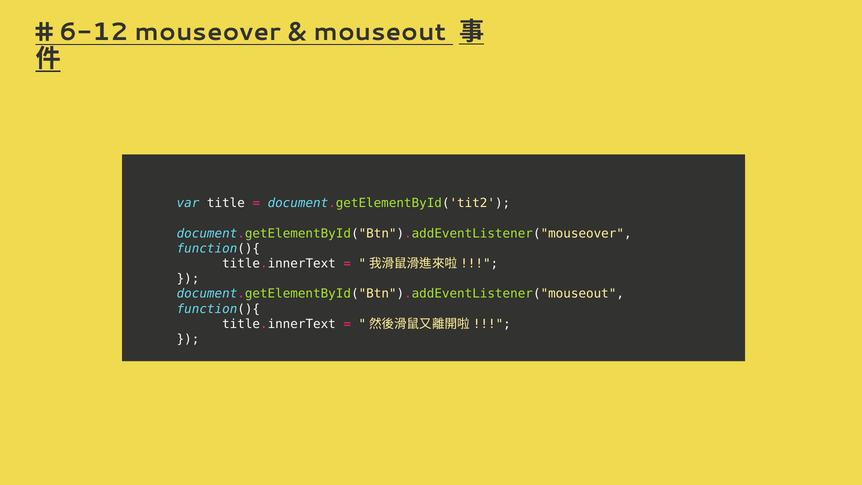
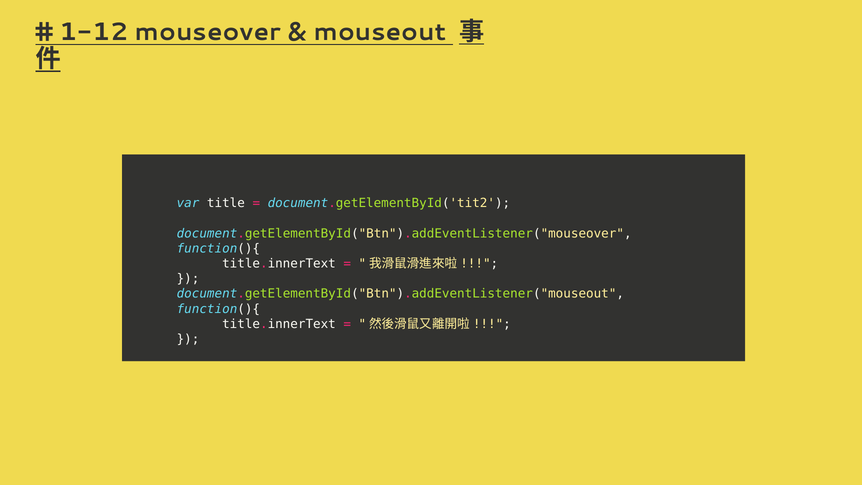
6-12: 6-12 -> 1-12
